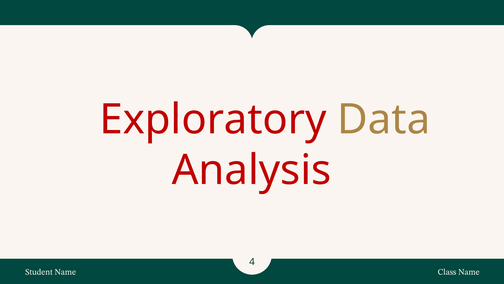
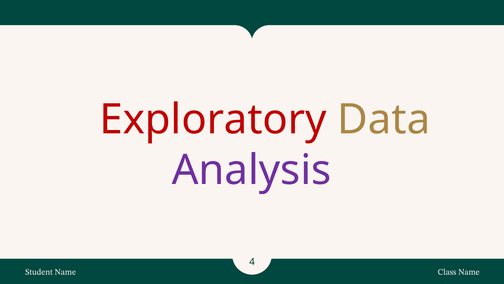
Analysis colour: red -> purple
